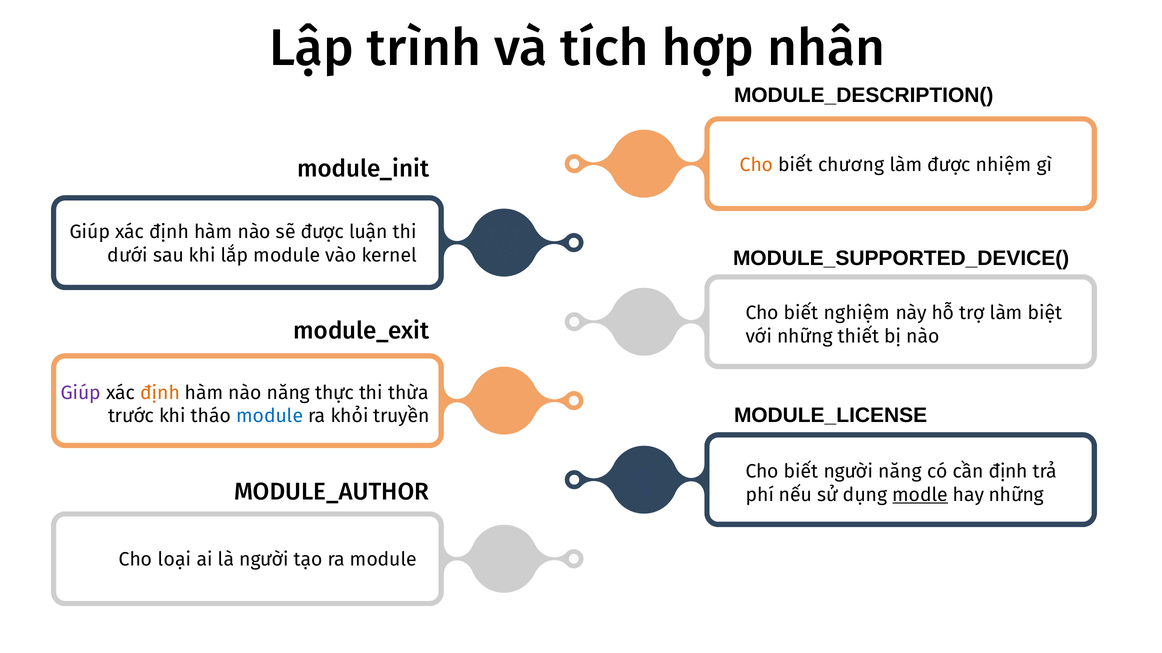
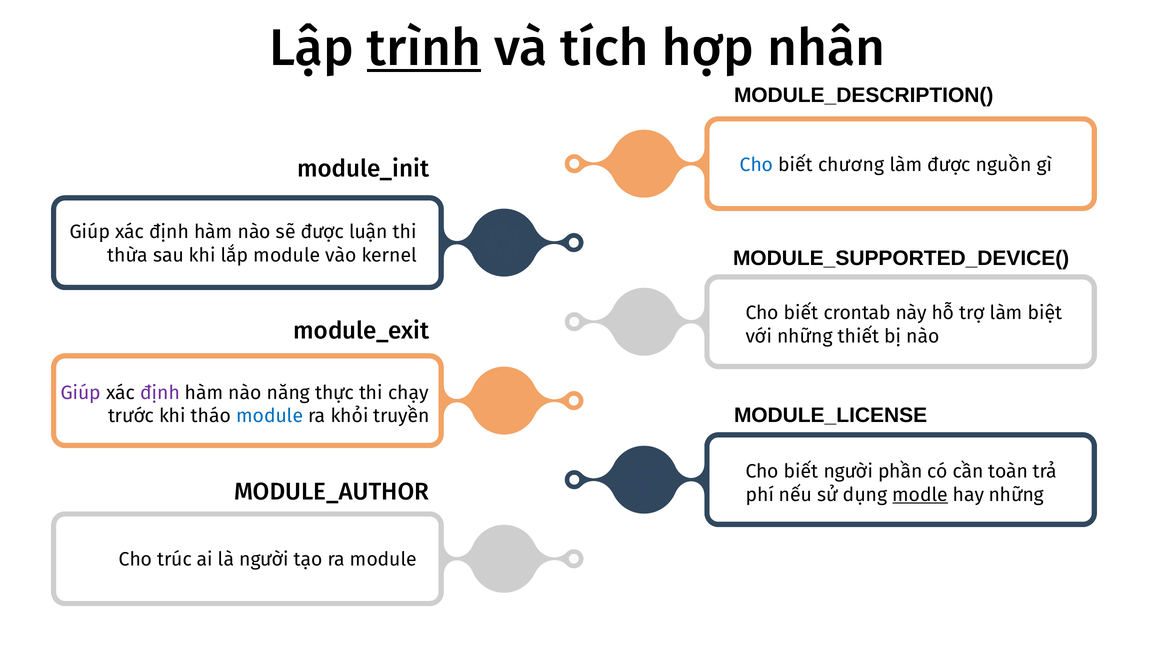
trình underline: none -> present
Cho at (756, 165) colour: orange -> blue
nhiệm: nhiệm -> nguồn
dưới: dưới -> thừa
nghiệm: nghiệm -> crontab
định at (160, 393) colour: orange -> purple
thừa: thừa -> chạy
người năng: năng -> phần
cần định: định -> toàn
loại: loại -> trúc
